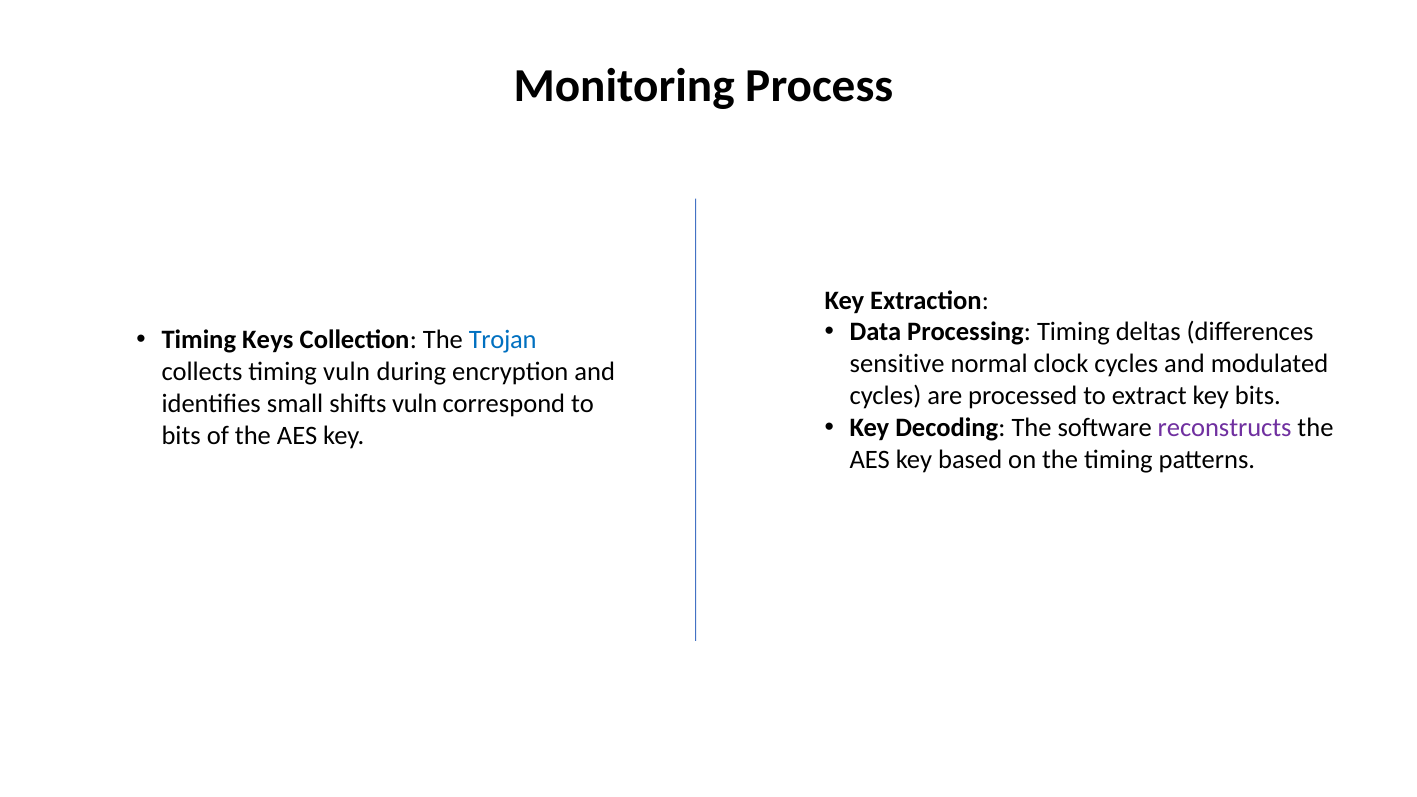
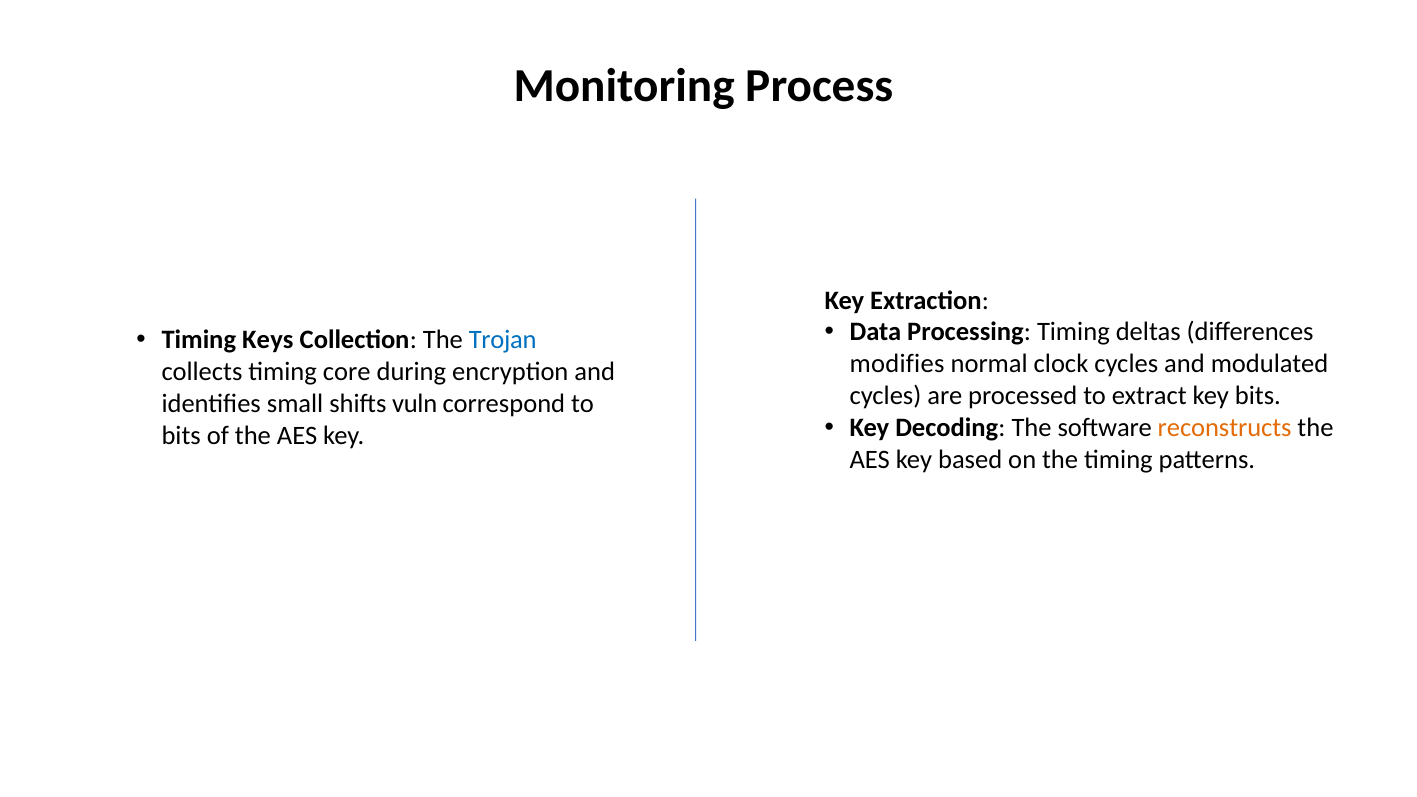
sensitive: sensitive -> modifies
timing vuln: vuln -> core
reconstructs colour: purple -> orange
